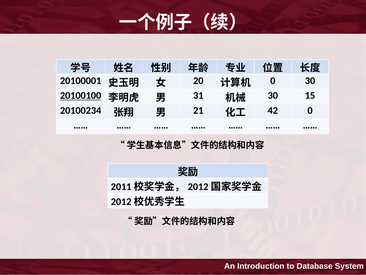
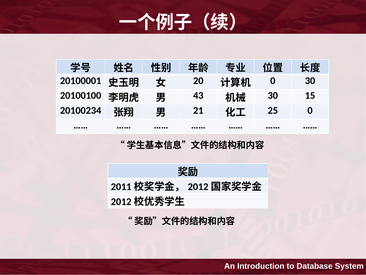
20100100 underline: present -> none
31: 31 -> 43
42: 42 -> 25
